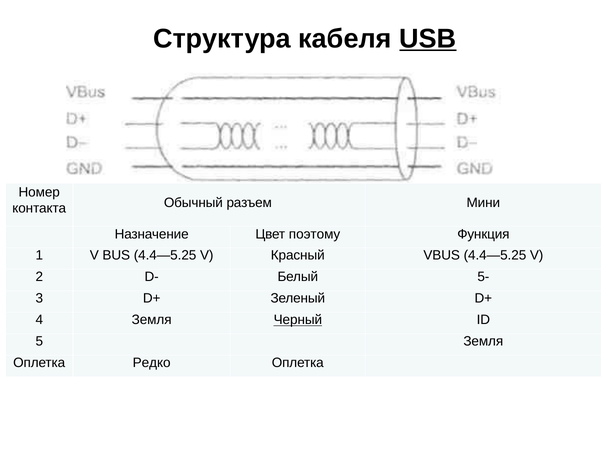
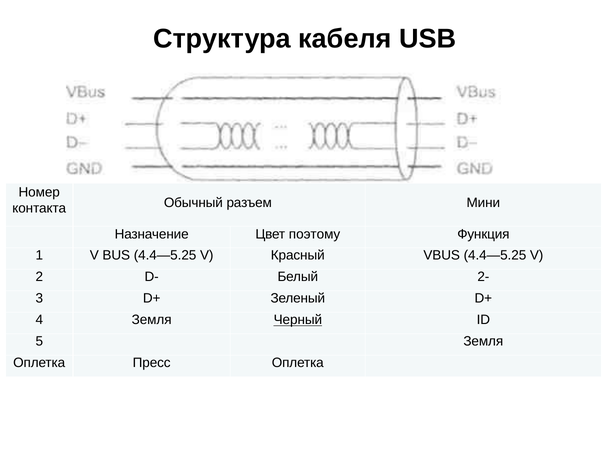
USВ underline: present -> none
5-: 5- -> 2-
Редко: Редко -> Пресс
